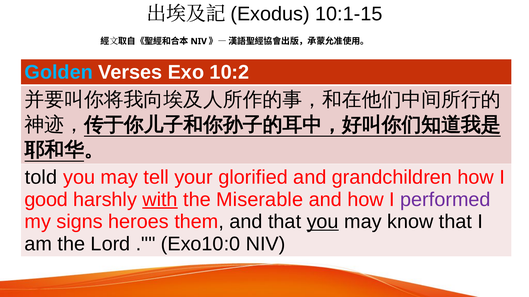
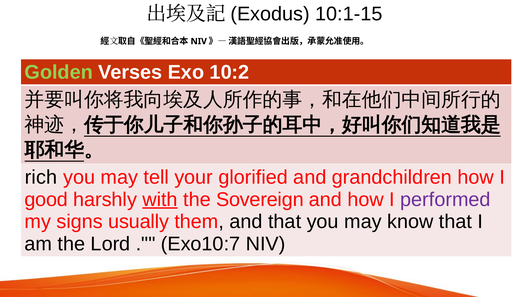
Golden colour: light blue -> light green
told: told -> rich
Miserable: Miserable -> Sovereign
heroes: heroes -> usually
you at (323, 222) underline: present -> none
Exo10:0: Exo10:0 -> Exo10:7
